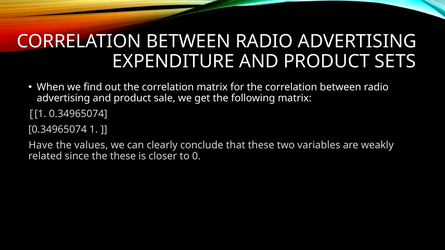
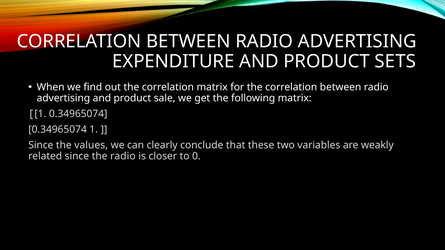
Have at (41, 145): Have -> Since
the these: these -> radio
